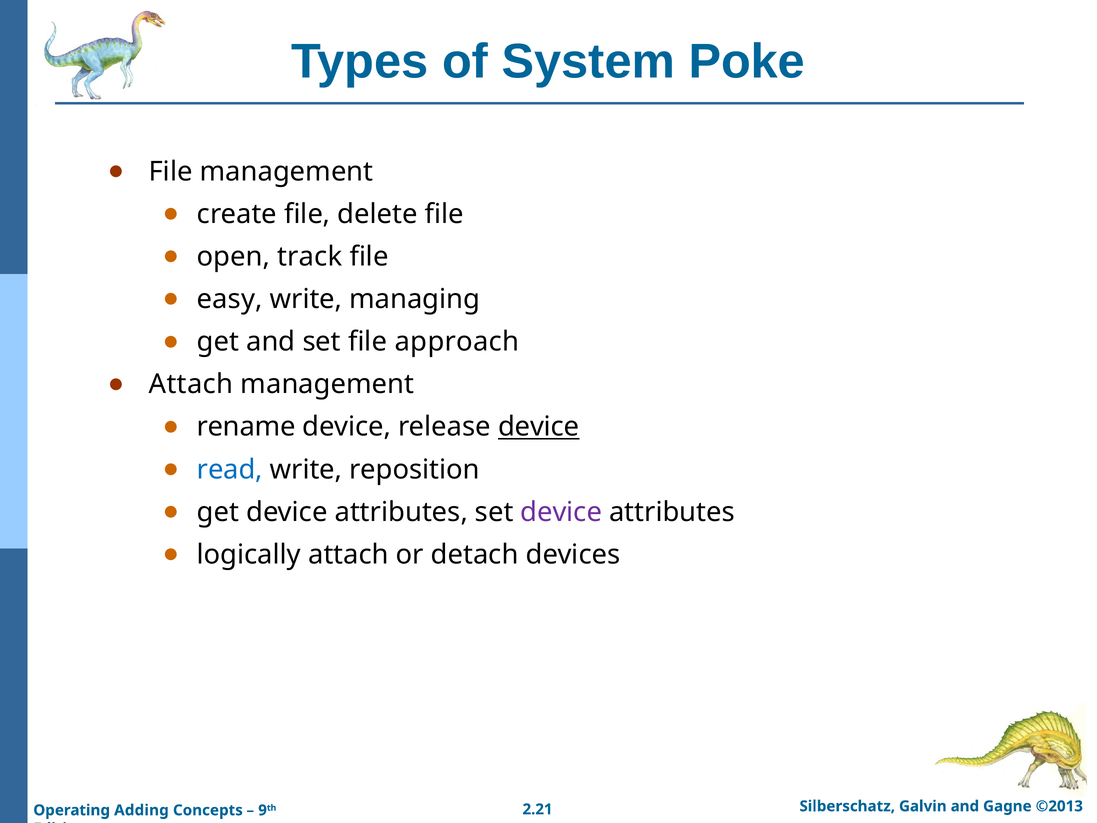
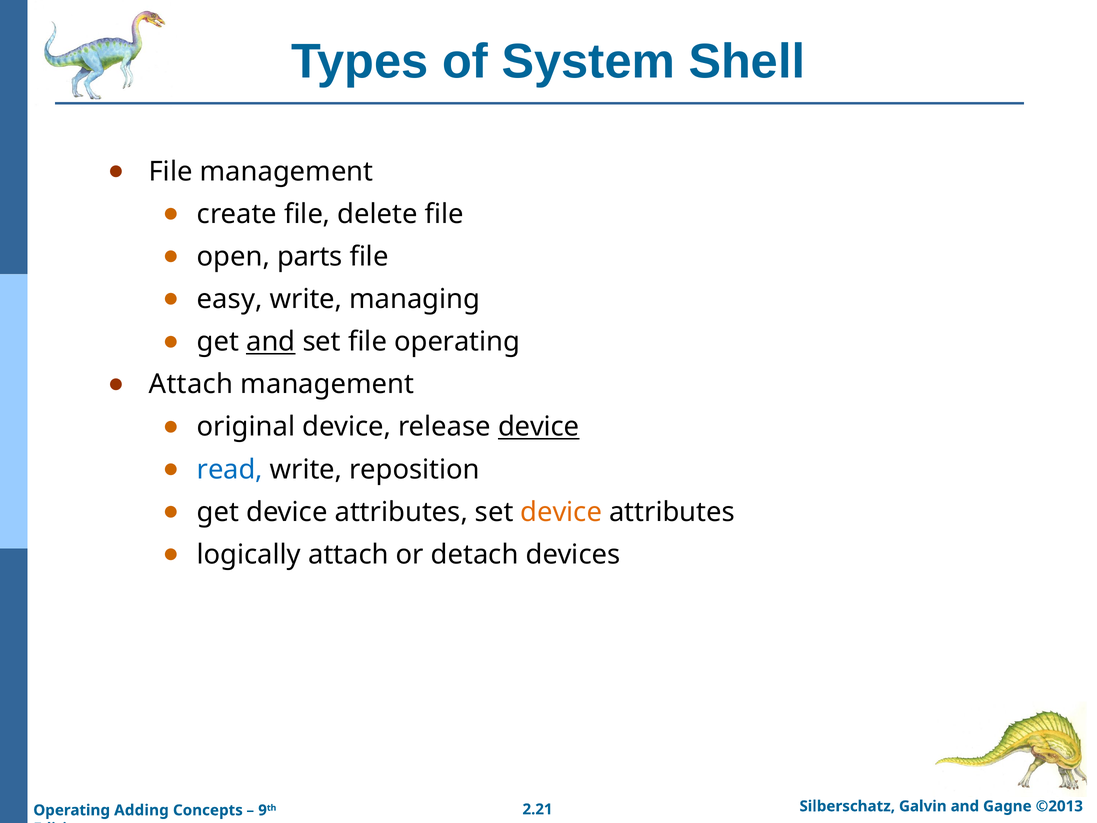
Poke: Poke -> Shell
track: track -> parts
and at (271, 342) underline: none -> present
file approach: approach -> operating
rename: rename -> original
device at (561, 512) colour: purple -> orange
